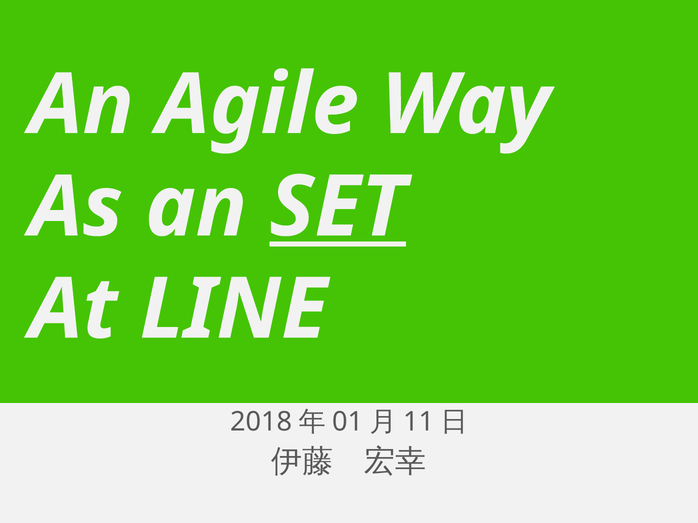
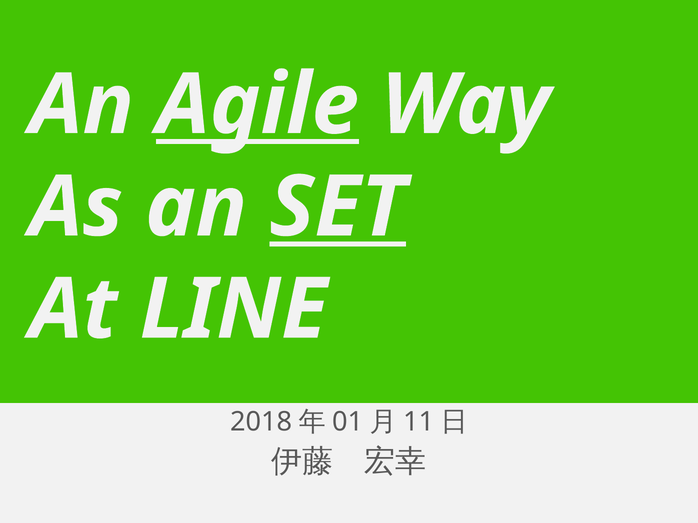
Agile underline: none -> present
